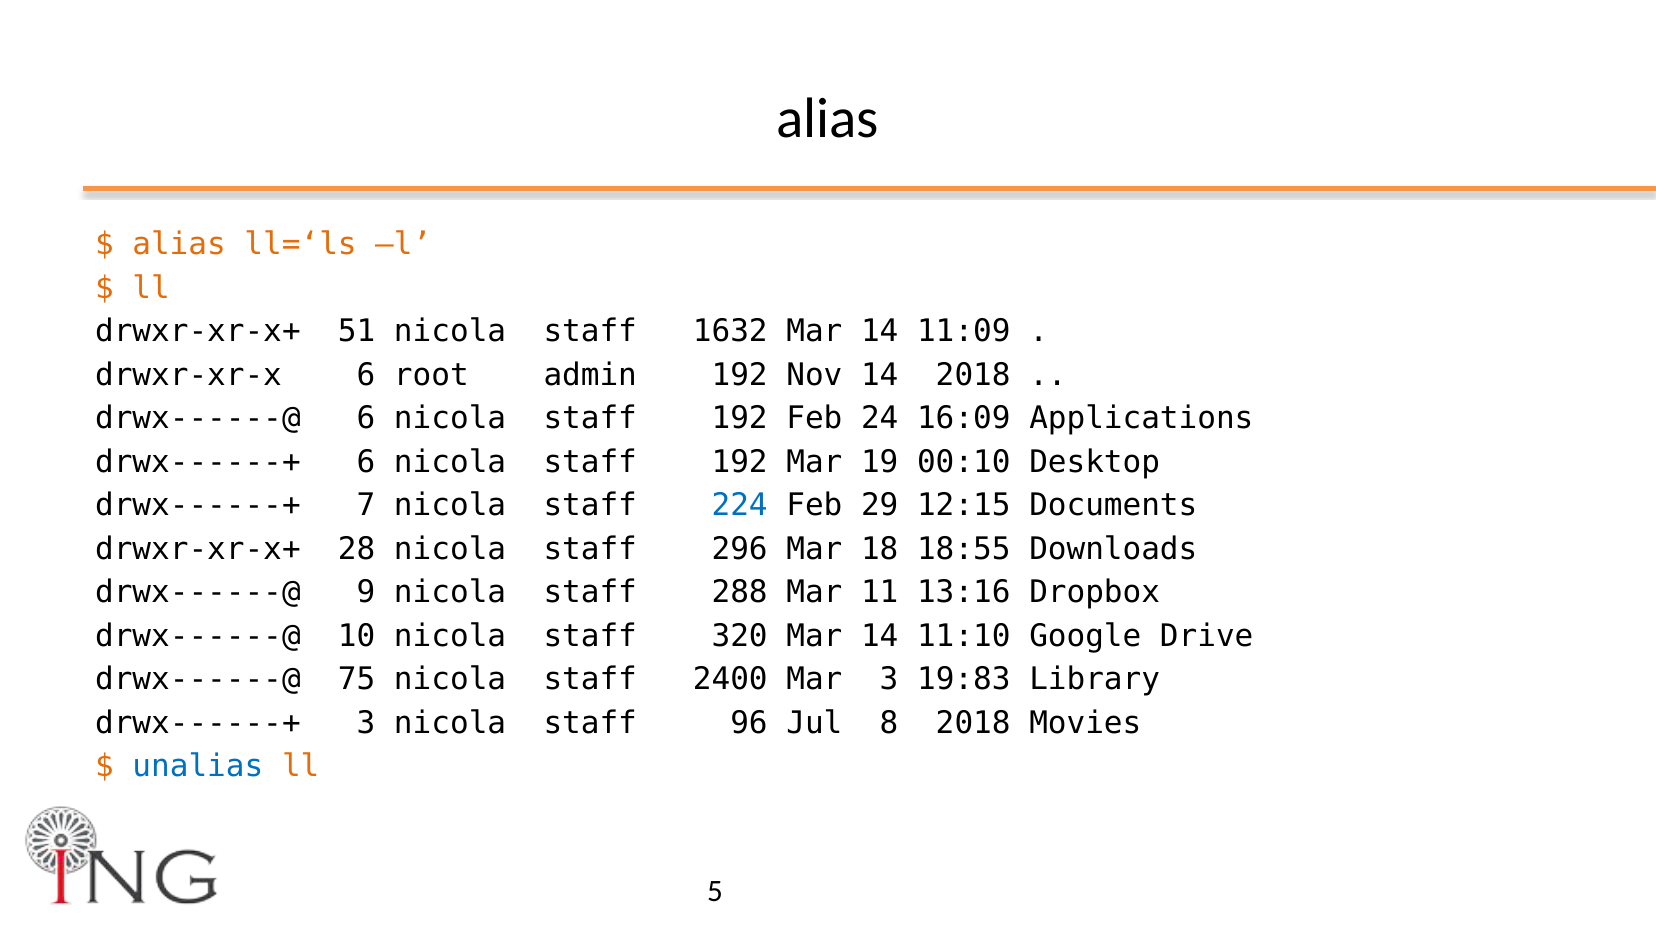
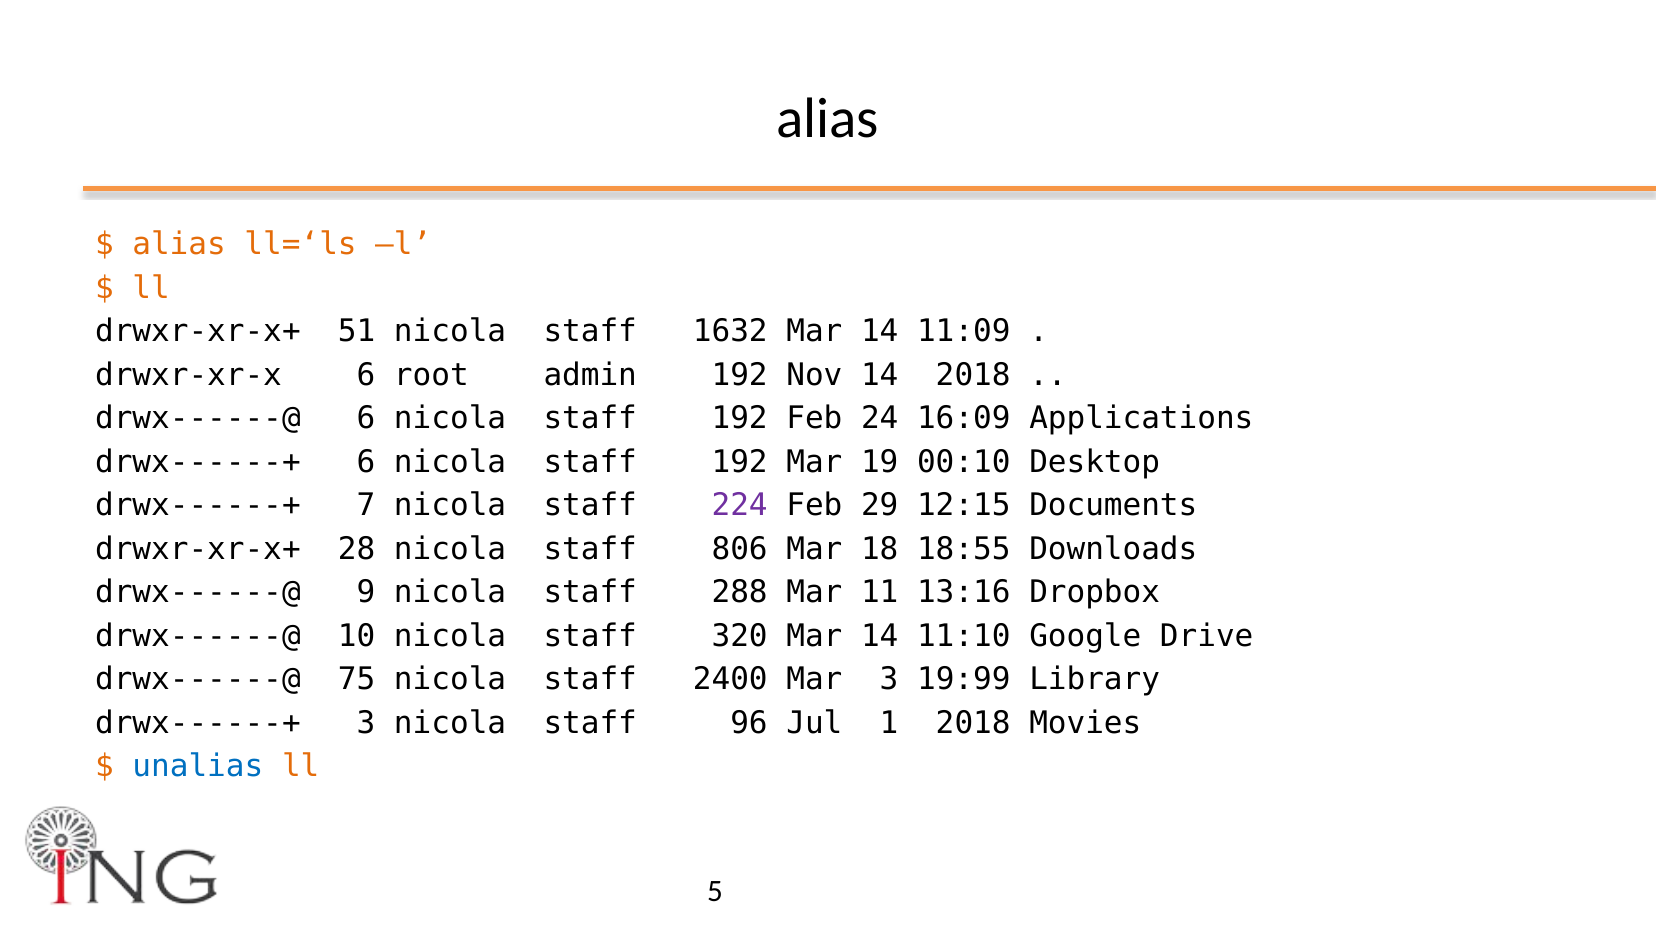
224 colour: blue -> purple
296: 296 -> 806
19:83: 19:83 -> 19:99
8: 8 -> 1
